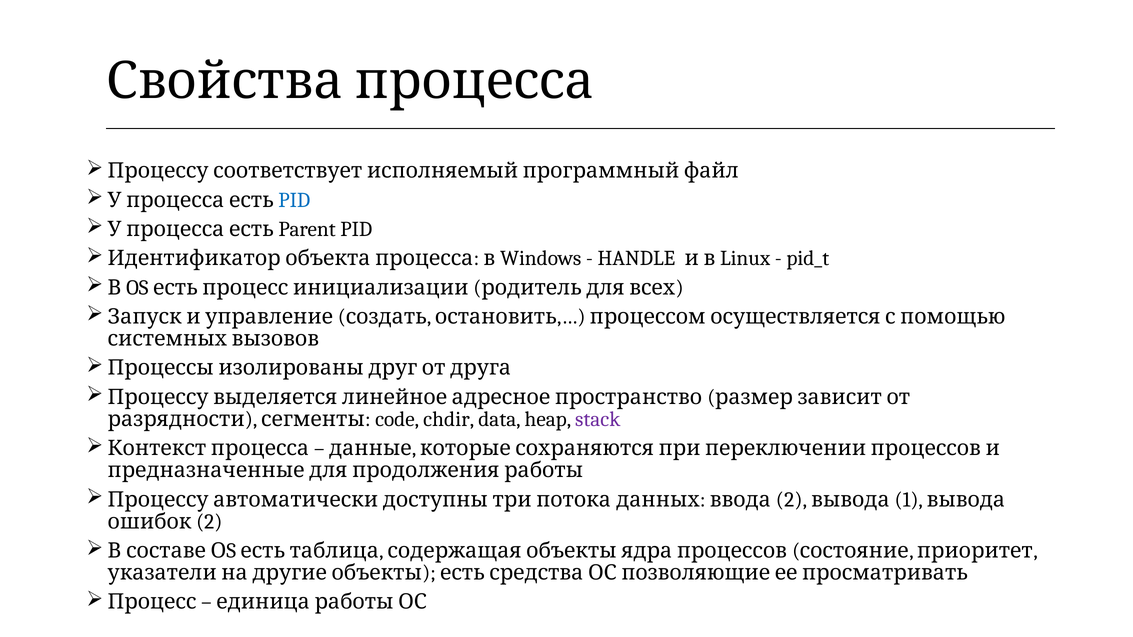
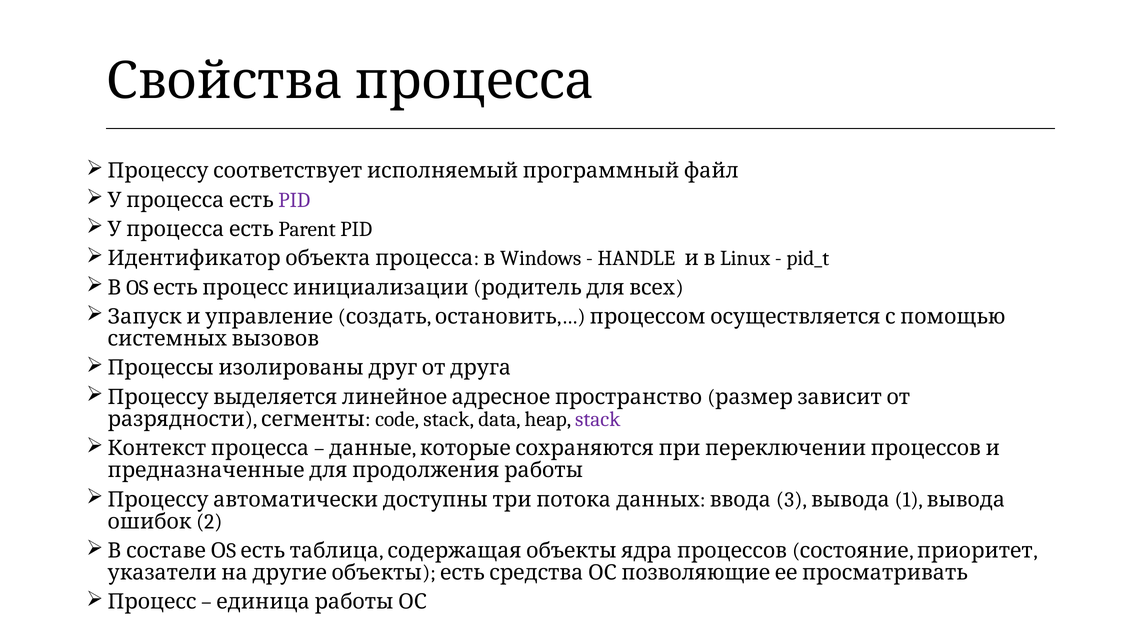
PID at (294, 200) colour: blue -> purple
code chdir: chdir -> stack
2 at (791, 500): 2 -> 3
